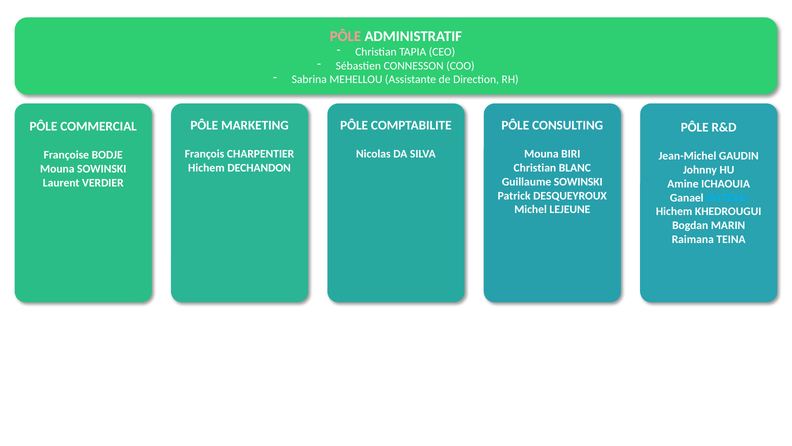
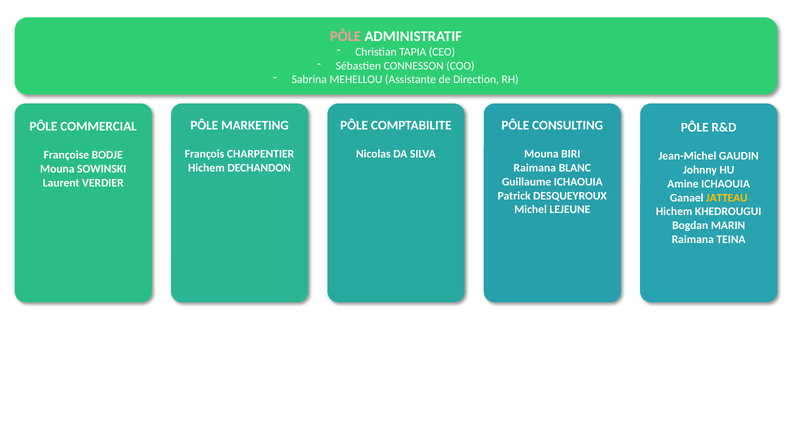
Christian at (535, 168): Christian -> Raimana
Guillaume SOWINSKI: SOWINSKI -> ICHAOUIA
JATTEAU colour: light blue -> yellow
